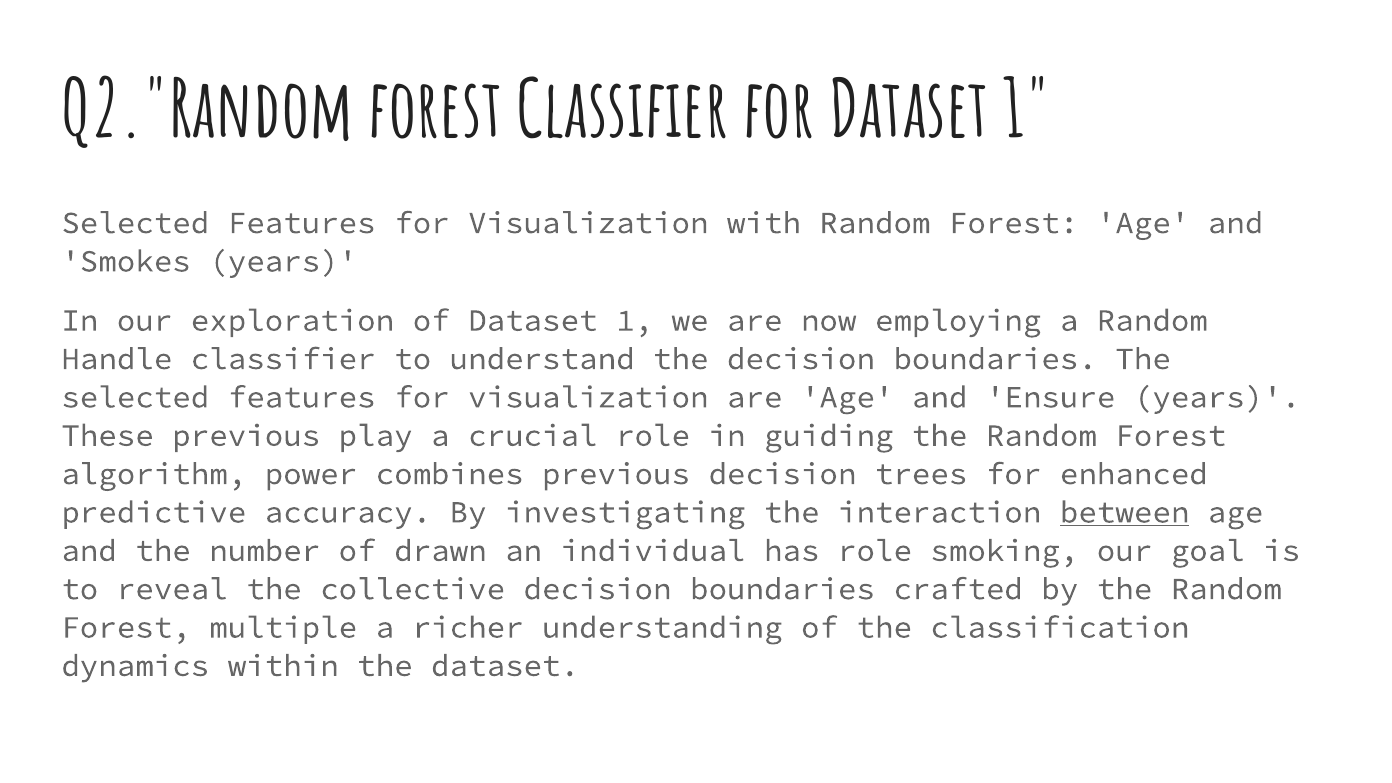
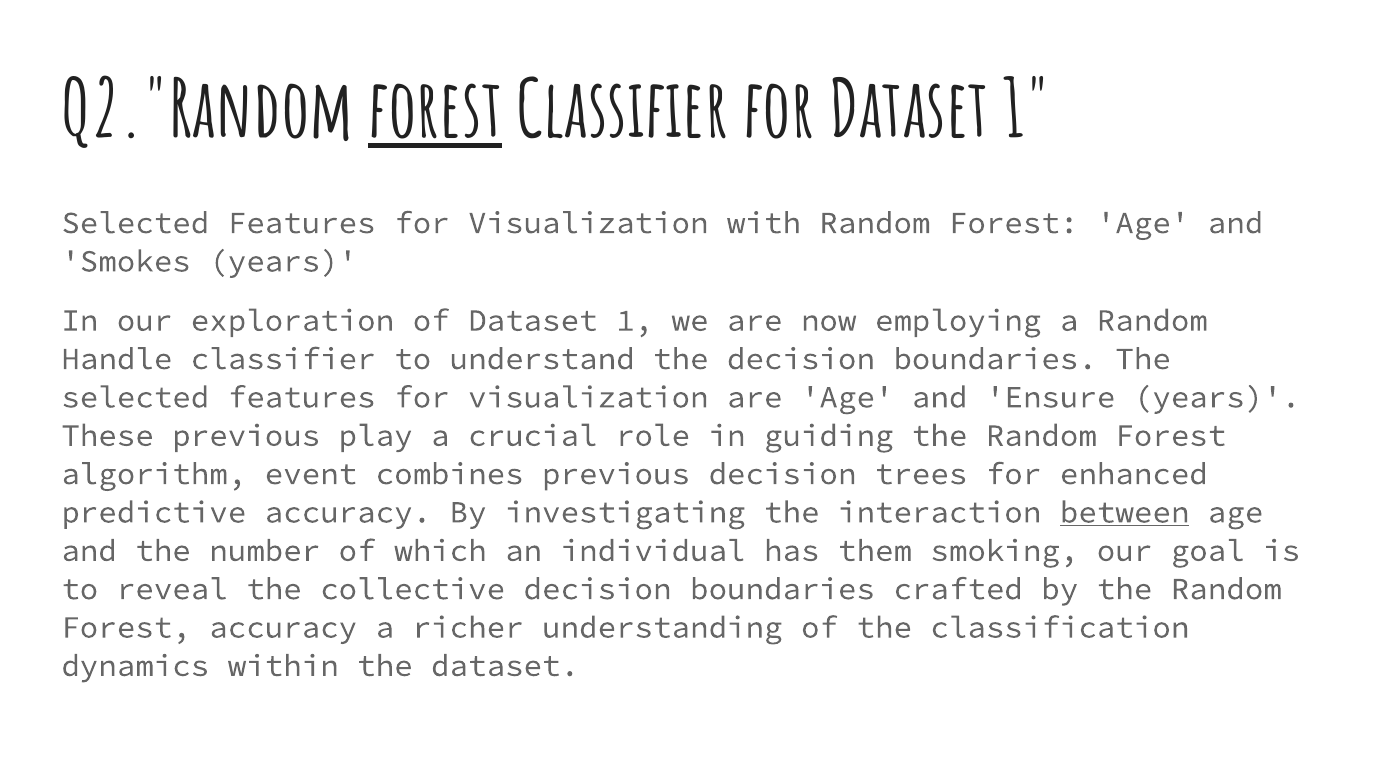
forest at (435, 112) underline: none -> present
power: power -> event
drawn: drawn -> which
has role: role -> them
Forest multiple: multiple -> accuracy
